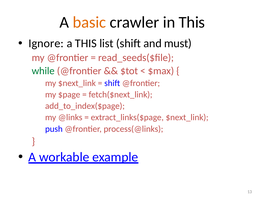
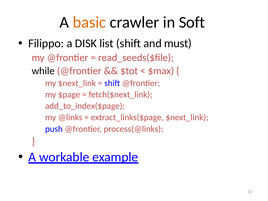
in This: This -> Soft
Ignore: Ignore -> Filippo
a THIS: THIS -> DISK
while colour: green -> black
